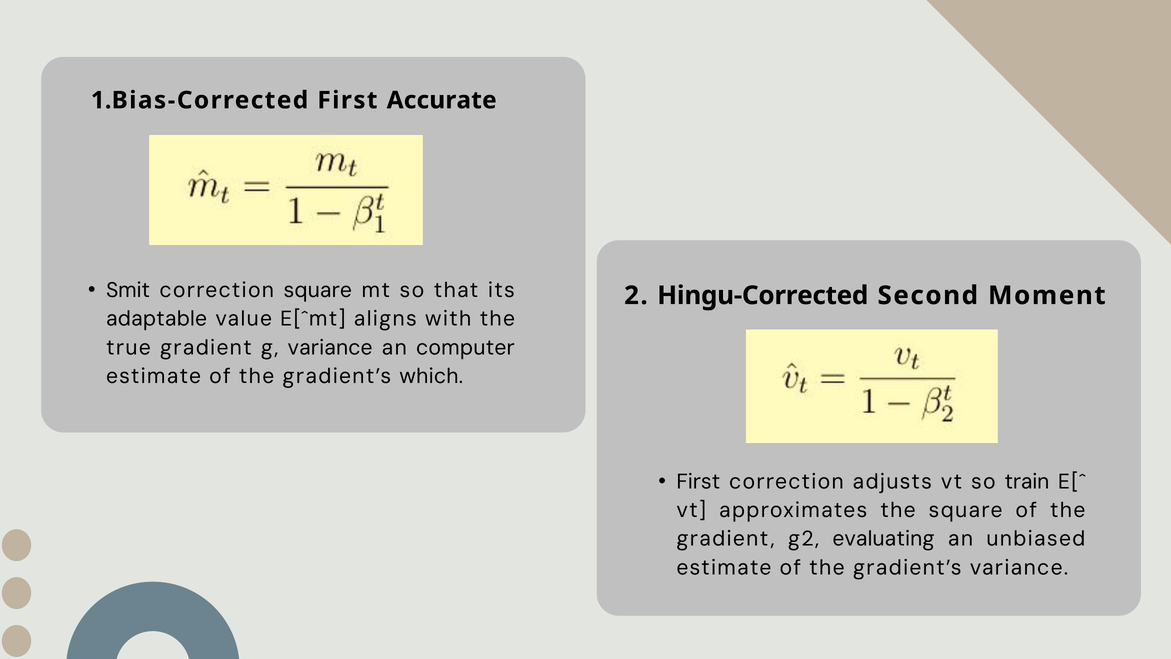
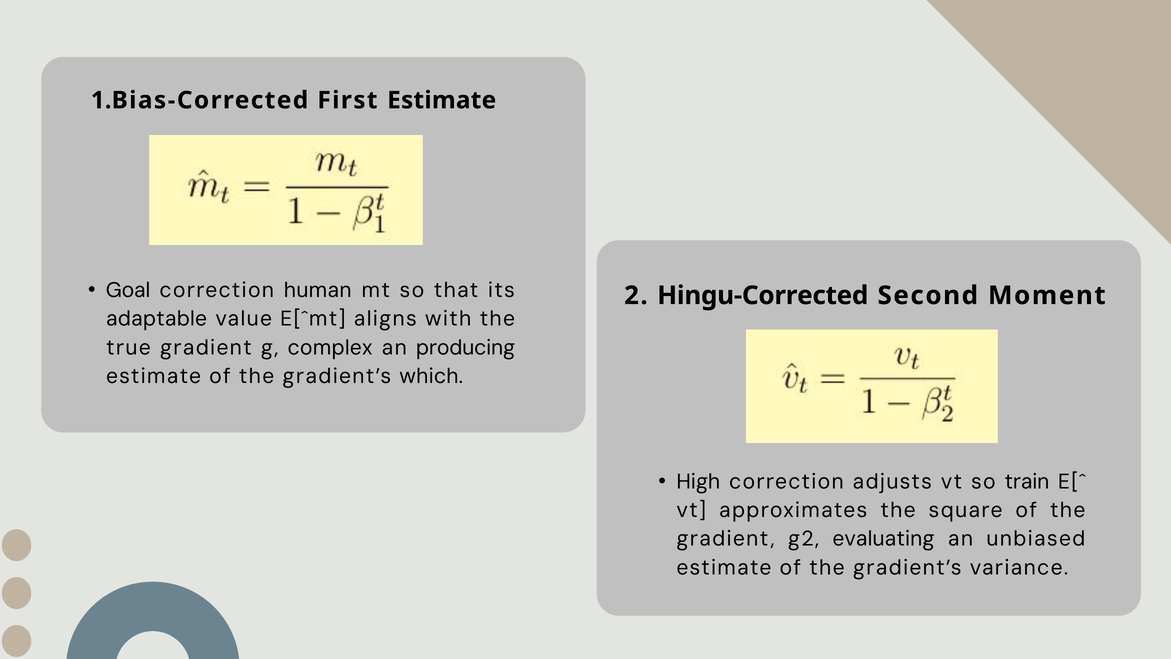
First Accurate: Accurate -> Estimate
Smit: Smit -> Goal
correction square: square -> human
g variance: variance -> complex
computer: computer -> producing
First at (698, 482): First -> High
